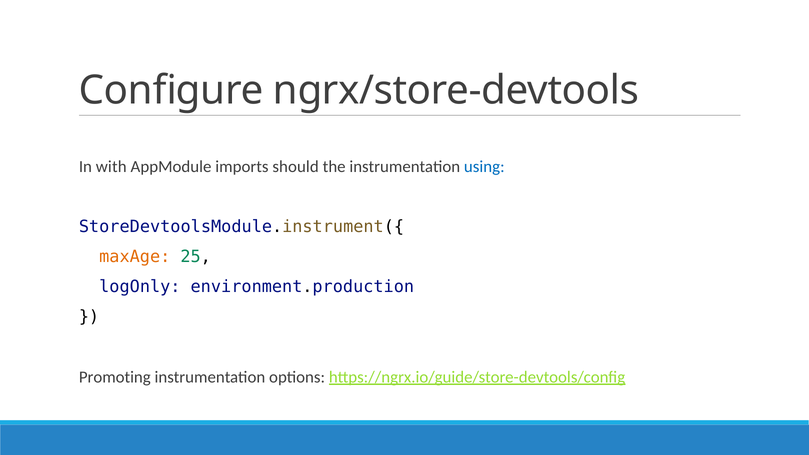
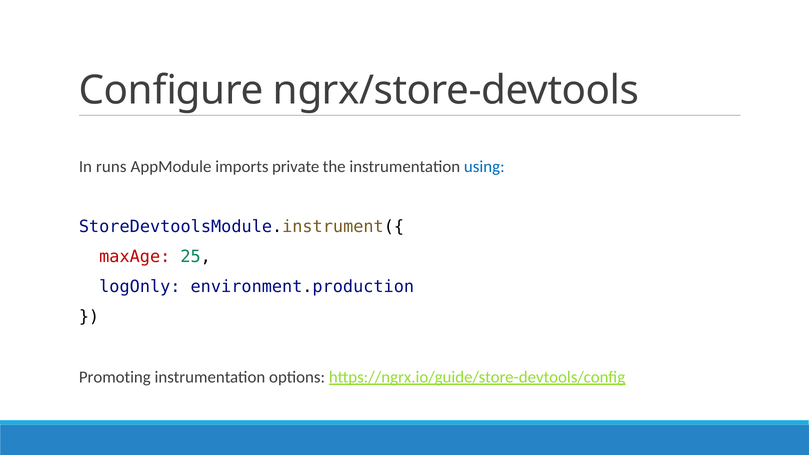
with: with -> runs
should: should -> private
maxAge colour: orange -> red
